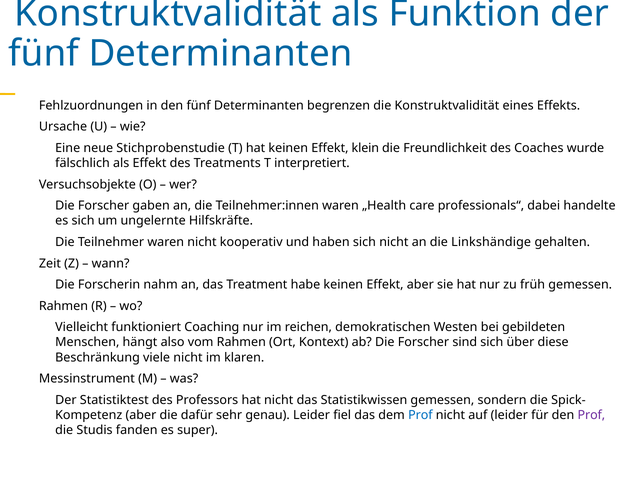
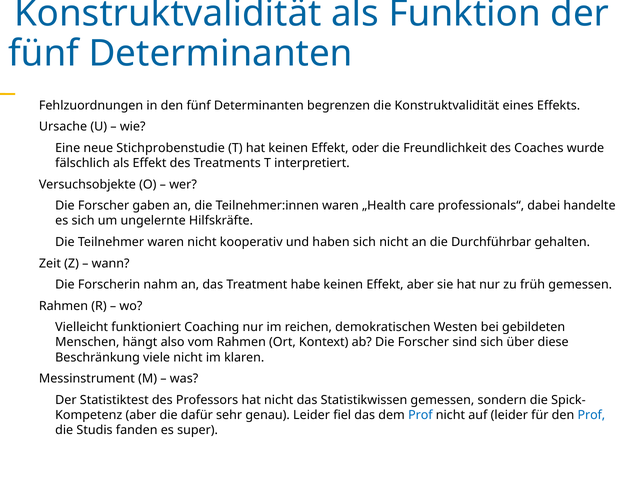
klein: klein -> oder
Linkshändige: Linkshändige -> Durchführbar
Prof at (591, 415) colour: purple -> blue
